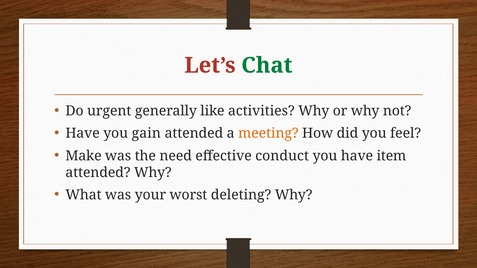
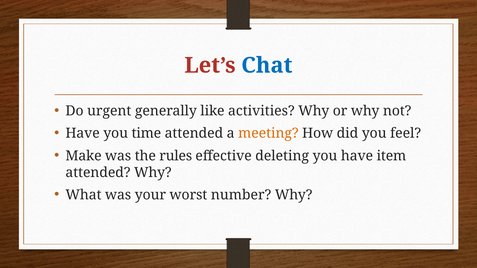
Chat colour: green -> blue
gain: gain -> time
need: need -> rules
conduct: conduct -> deleting
deleting: deleting -> number
